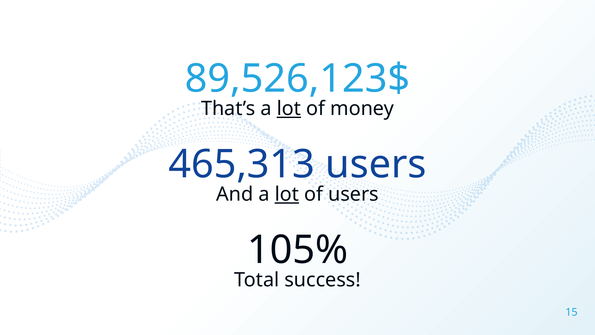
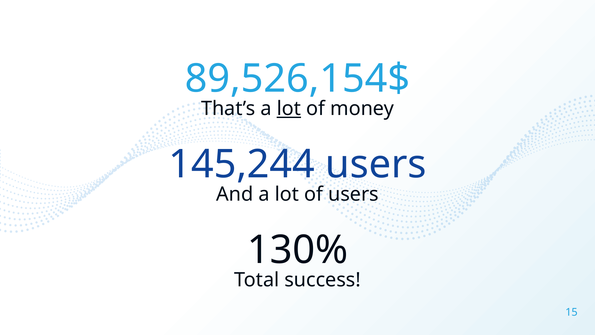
89,526,123$: 89,526,123$ -> 89,526,154$
465,313: 465,313 -> 145,244
lot at (287, 194) underline: present -> none
105%: 105% -> 130%
